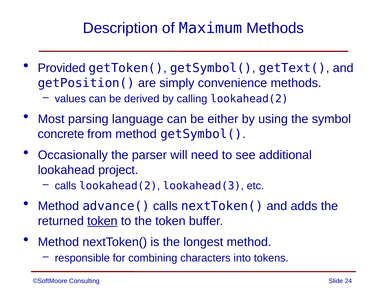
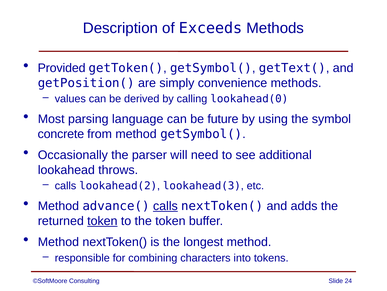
Maximum: Maximum -> Exceeds
calling lookahead(2: lookahead(2 -> lookahead(0
either: either -> future
project: project -> throws
calls at (165, 206) underline: none -> present
